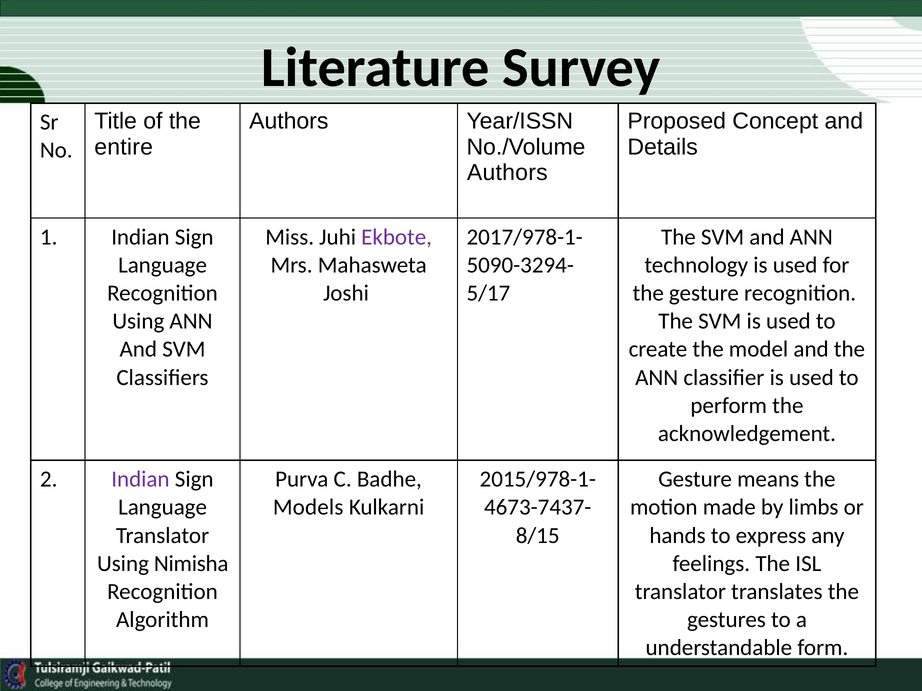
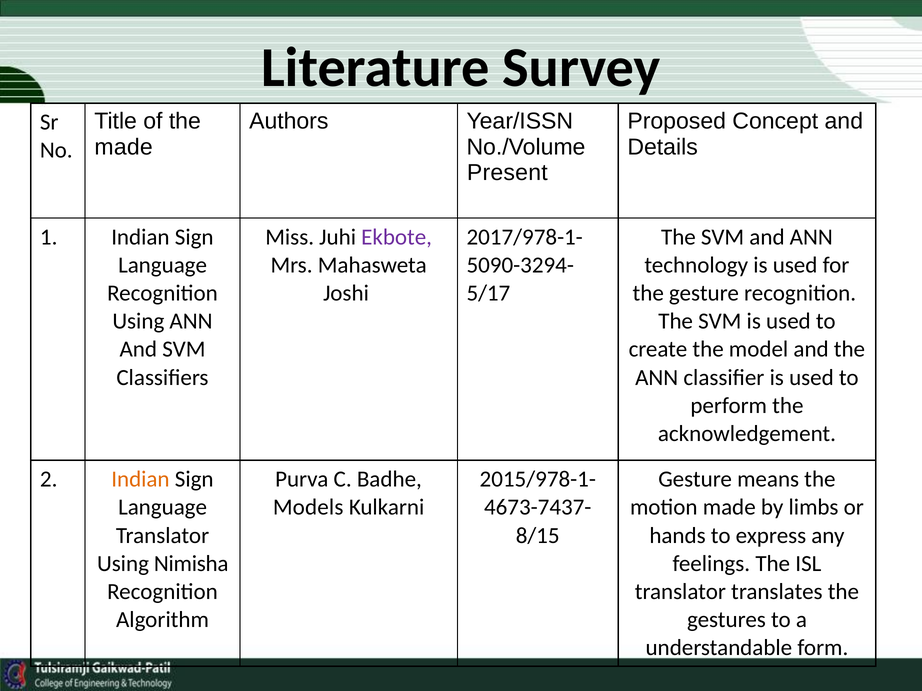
entire at (124, 147): entire -> made
Authors at (507, 173): Authors -> Present
Indian at (140, 480) colour: purple -> orange
